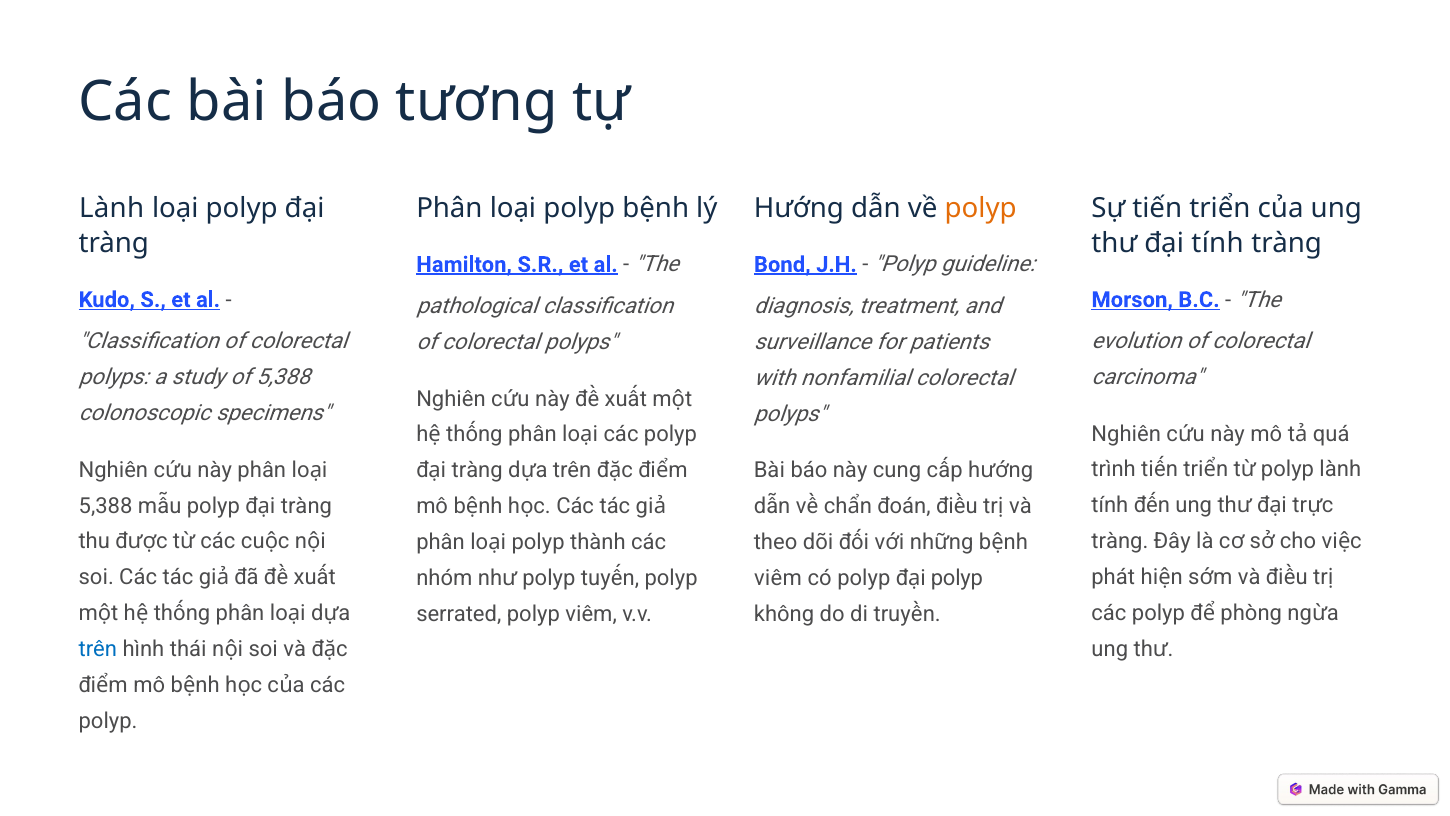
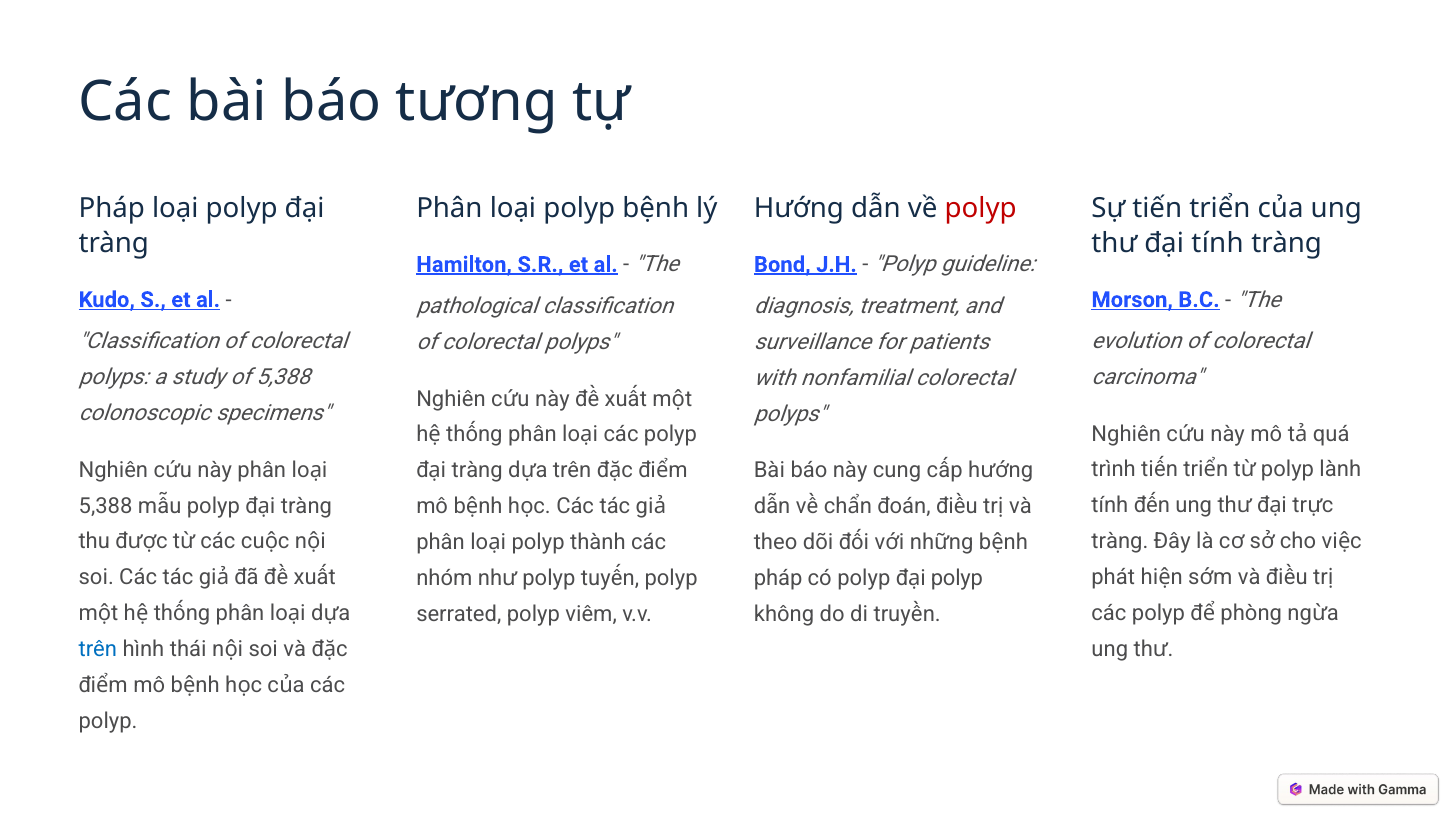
polyp at (981, 209) colour: orange -> red
Lành at (112, 209): Lành -> Pháp
viêm at (778, 578): viêm -> pháp
